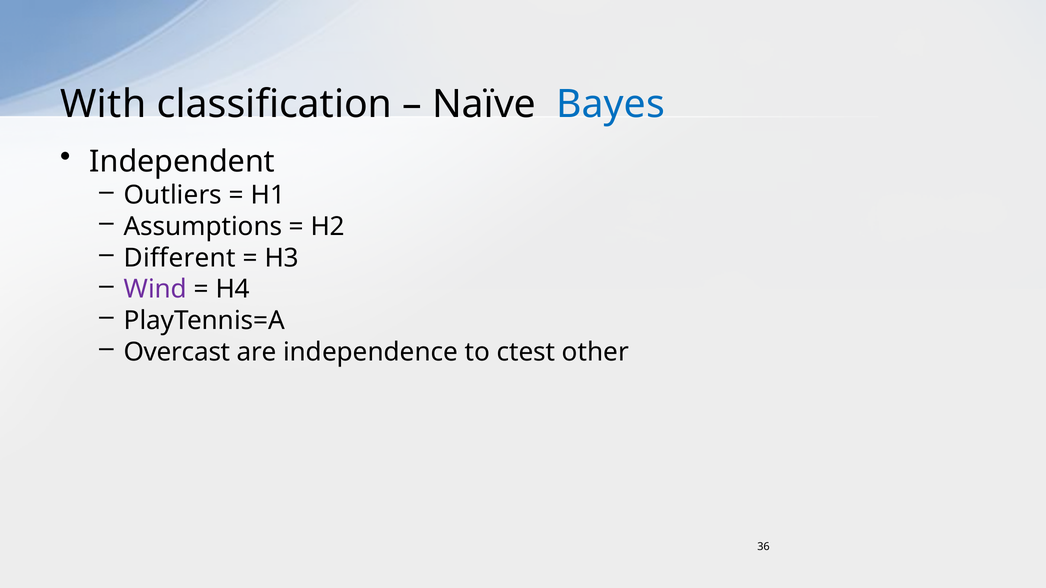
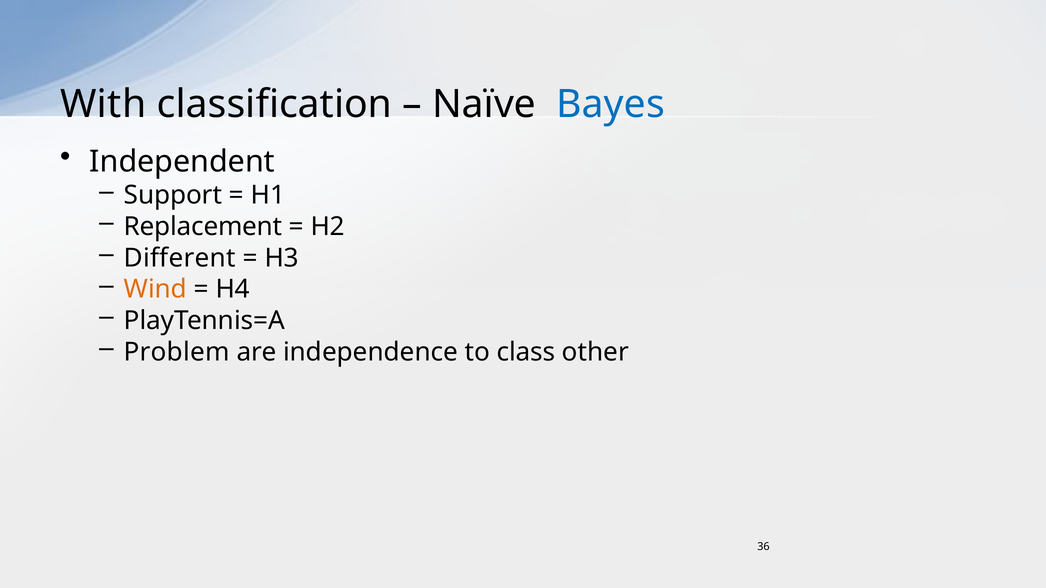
Outliers: Outliers -> Support
Assumptions: Assumptions -> Replacement
Wind colour: purple -> orange
Overcast: Overcast -> Problem
ctest: ctest -> class
